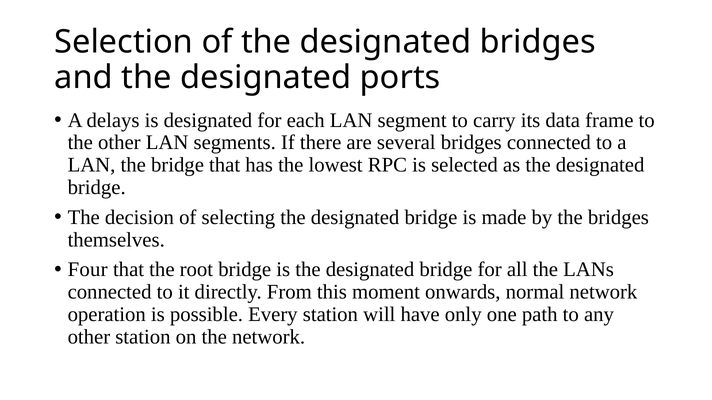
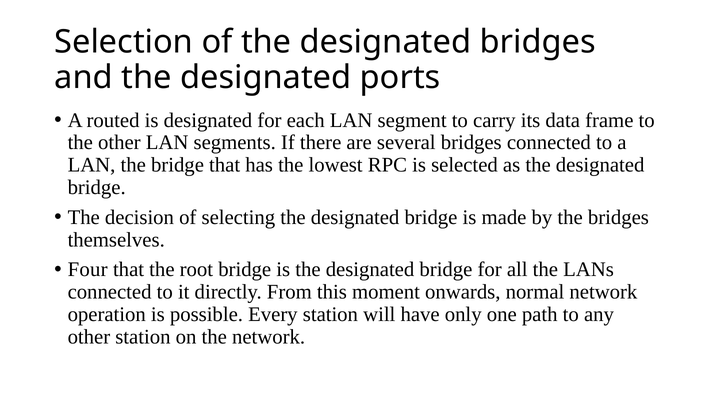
delays: delays -> routed
